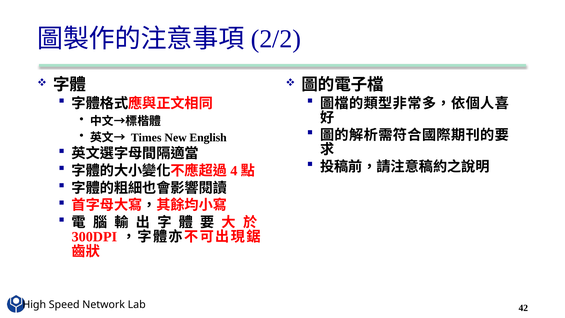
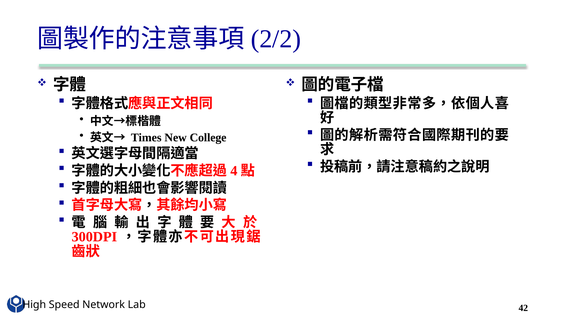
English: English -> College
